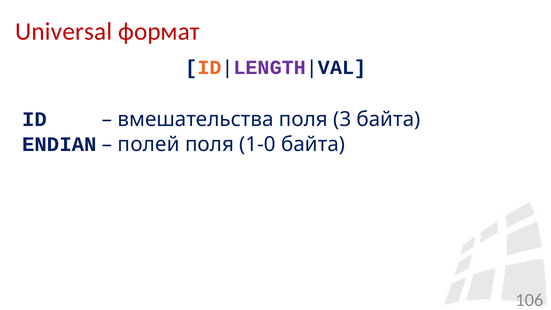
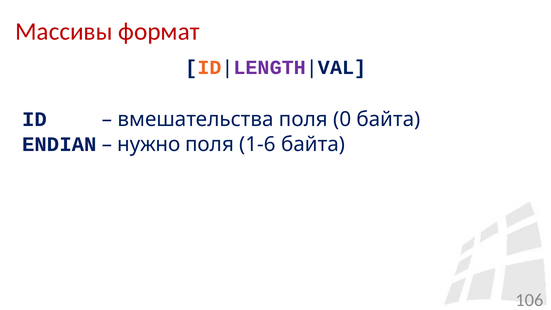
Universal: Universal -> Массивы
3: 3 -> 0
полей: полей -> нужно
1-0: 1-0 -> 1-6
